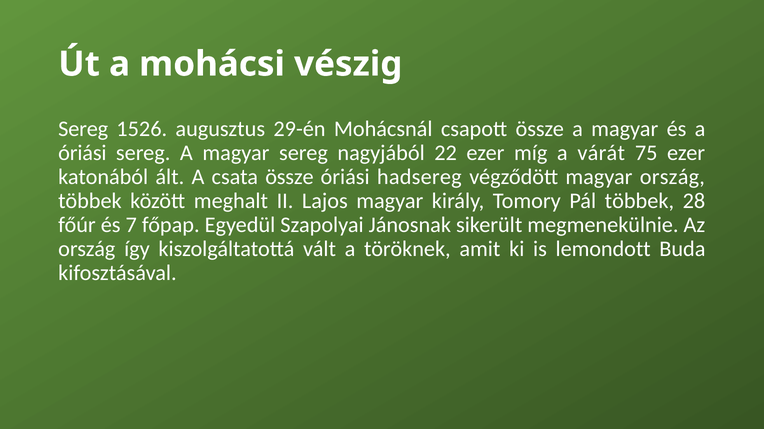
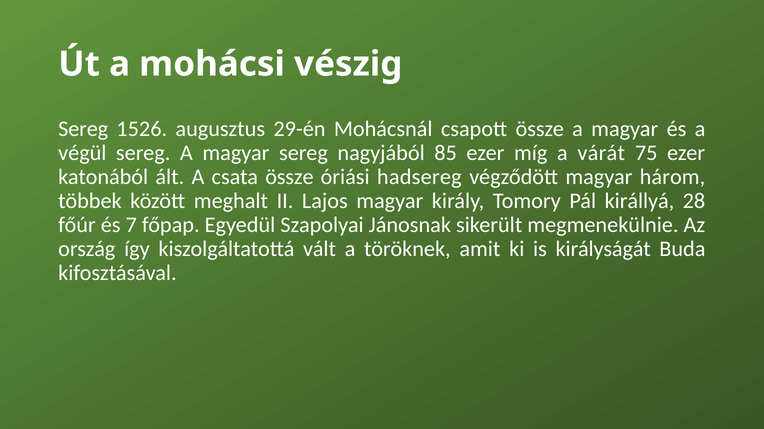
óriási at (82, 153): óriási -> végül
22: 22 -> 85
magyar ország: ország -> három
Pál többek: többek -> királlyá
lemondott: lemondott -> királyságát
